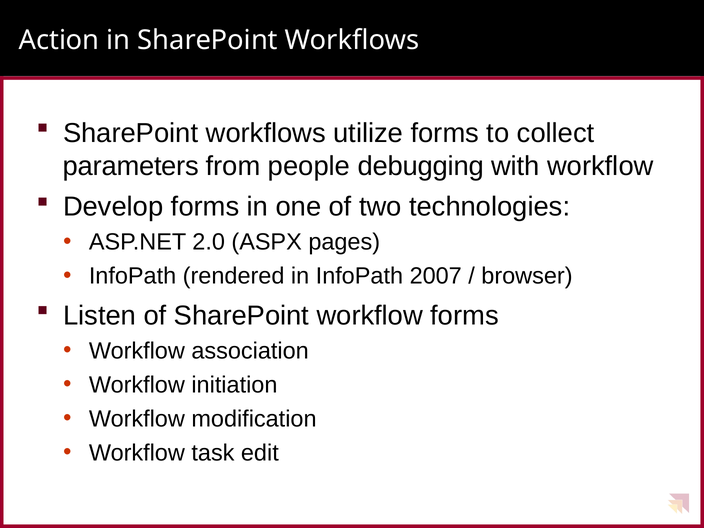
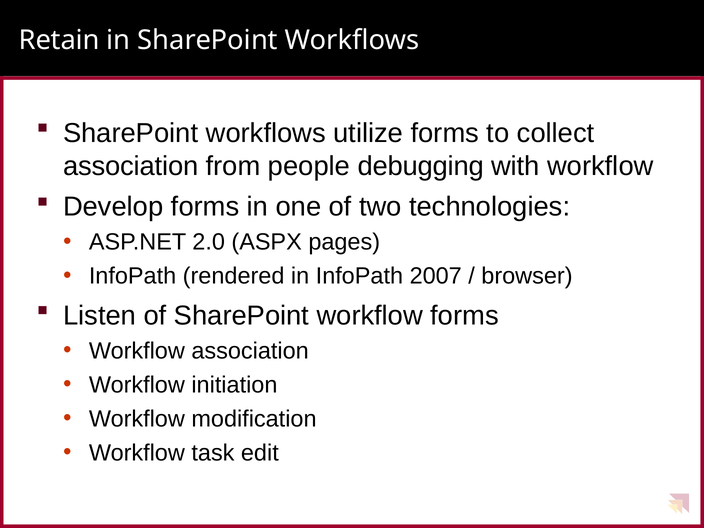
Action: Action -> Retain
parameters at (131, 166): parameters -> association
